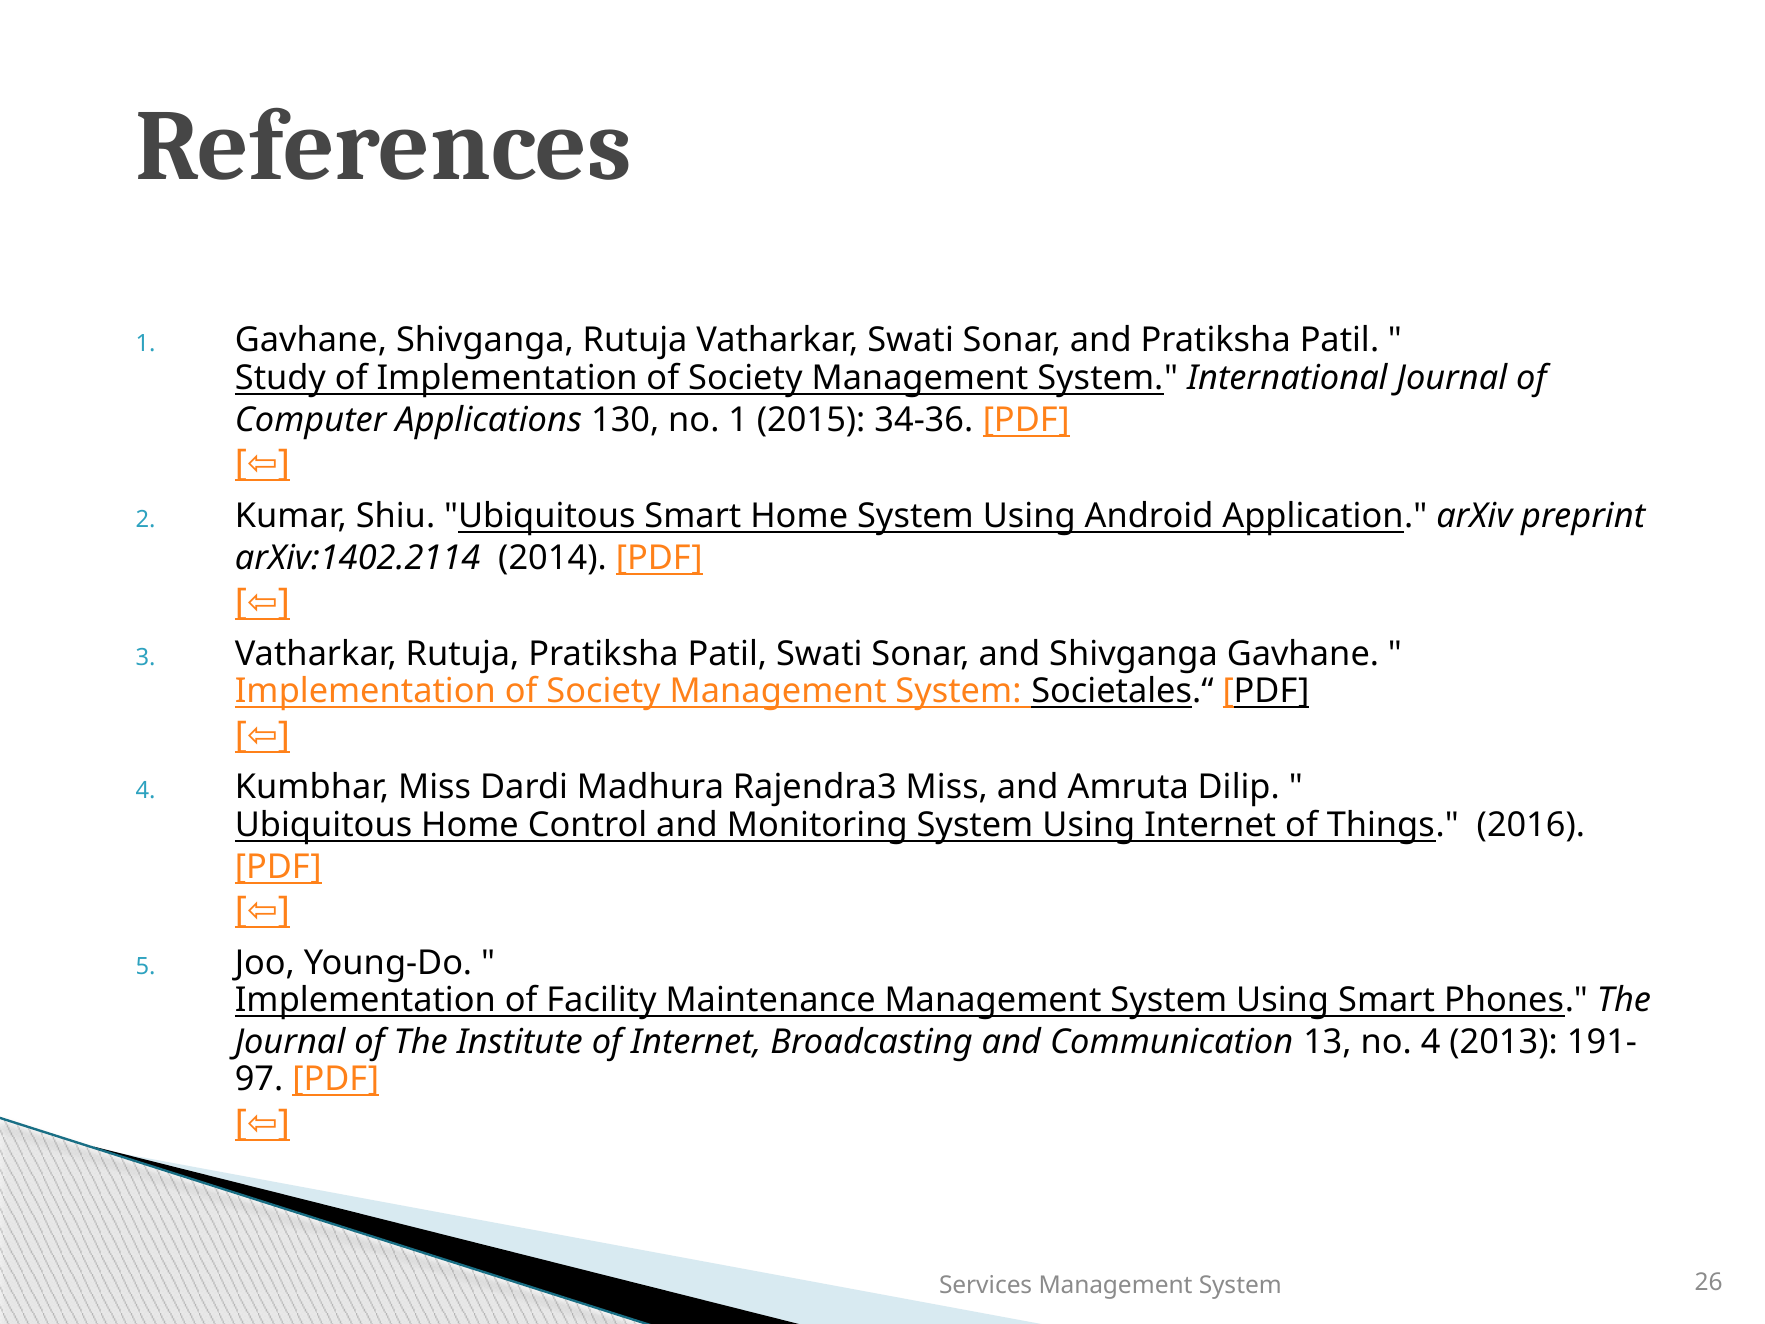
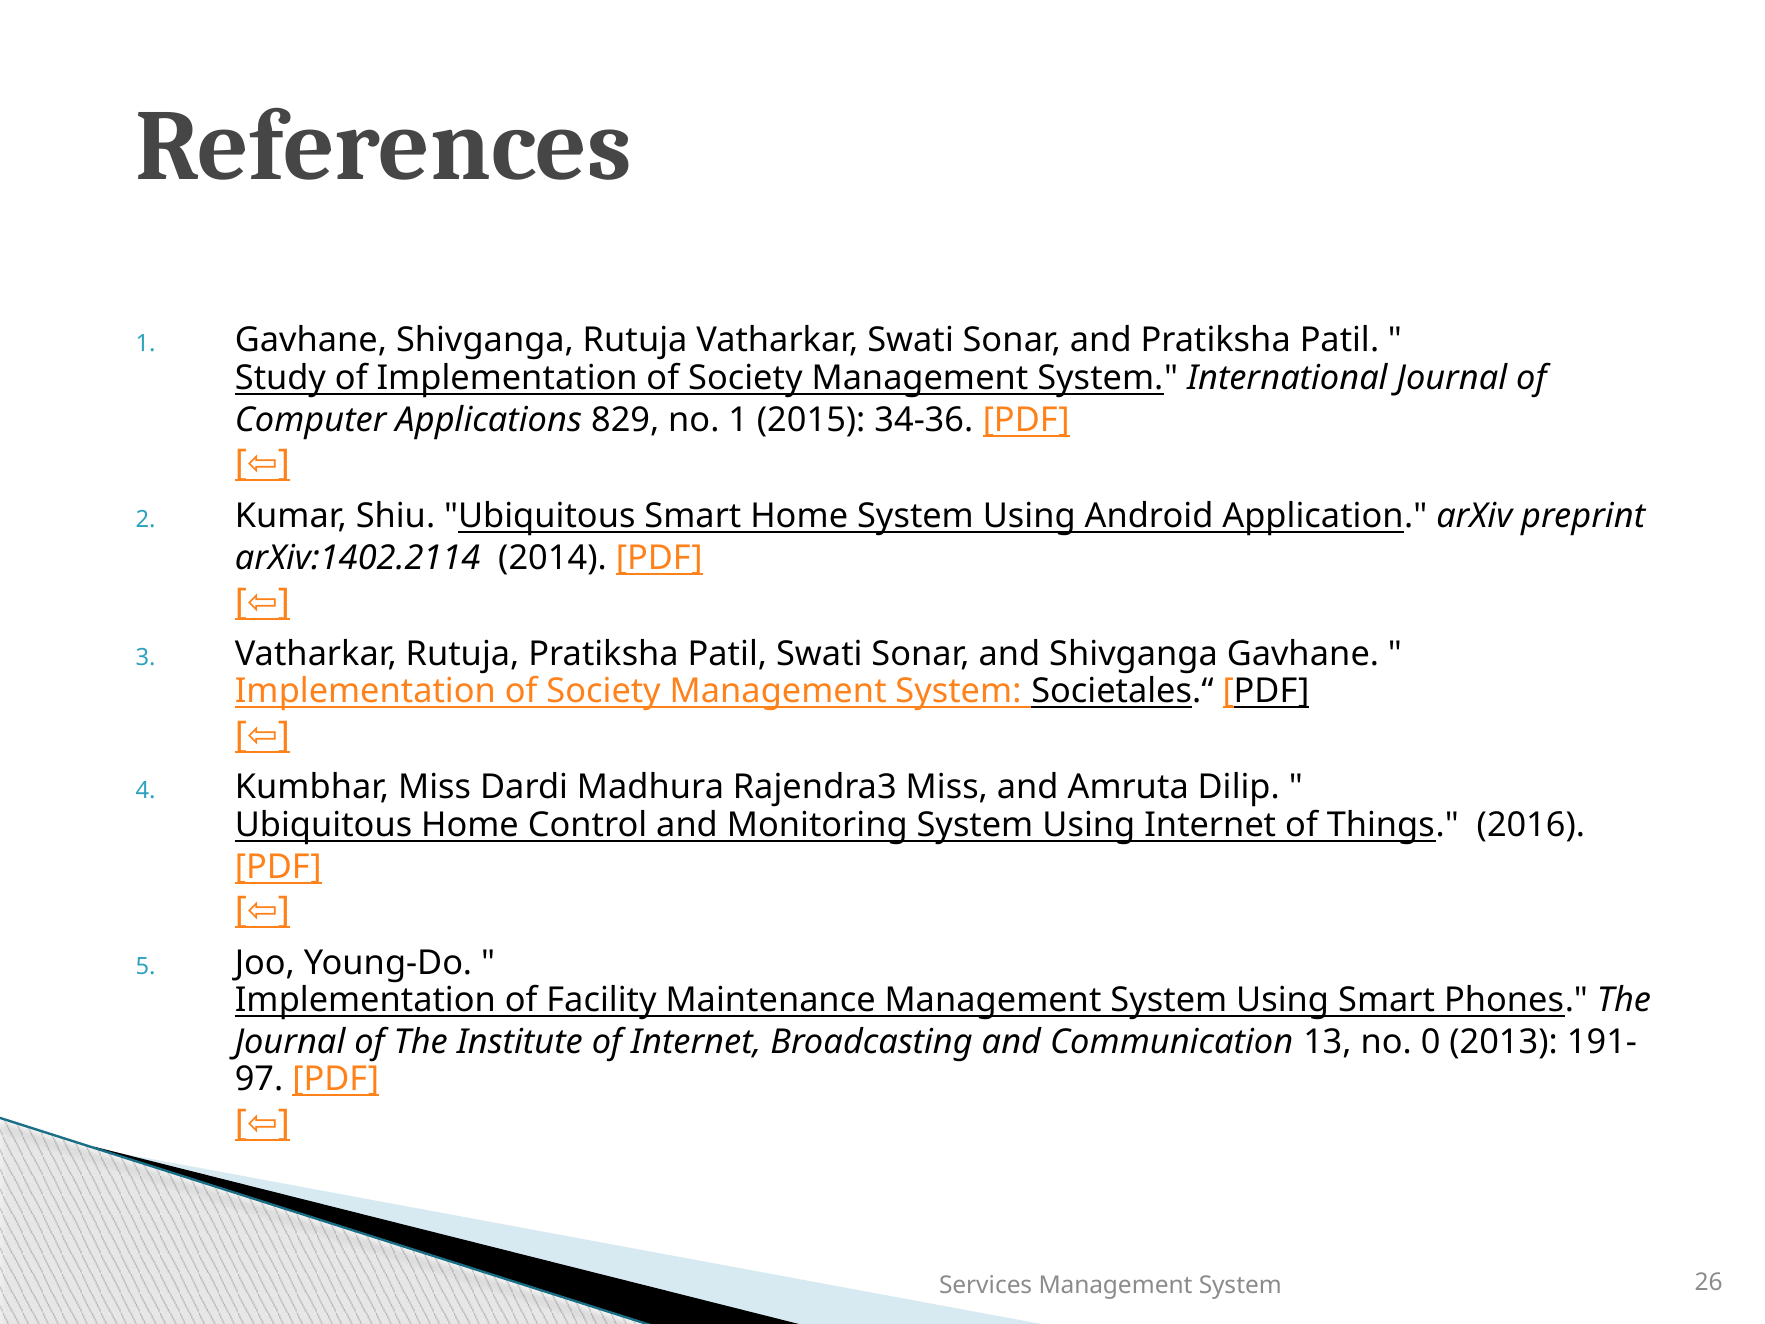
130: 130 -> 829
no 4: 4 -> 0
